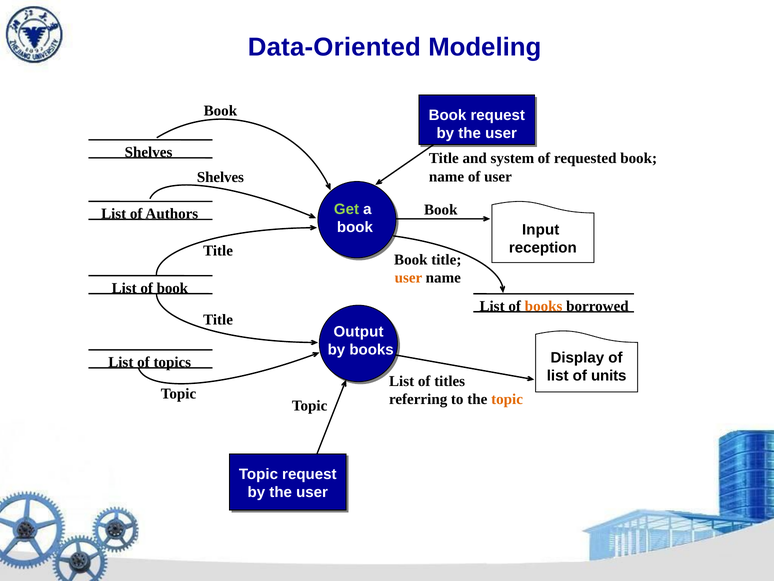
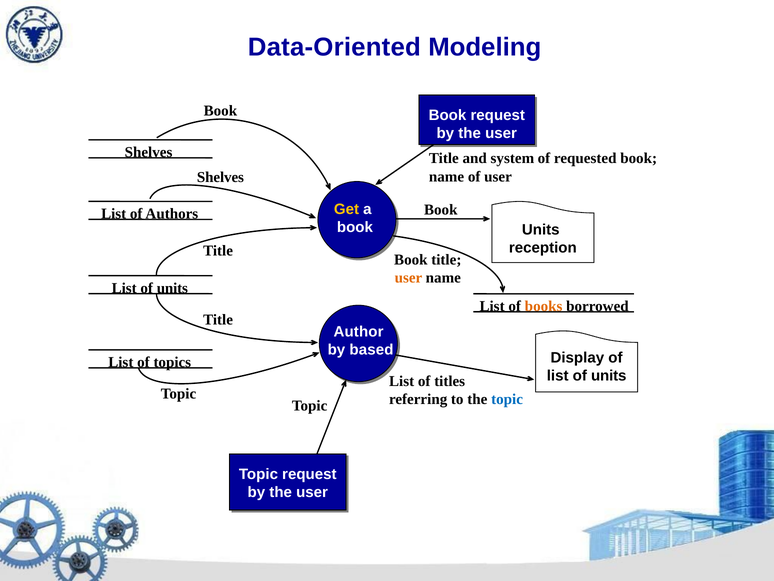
Get colour: light green -> yellow
Input at (541, 229): Input -> Units
book at (172, 288): book -> units
Output: Output -> Author
by books: books -> based
topic at (507, 399) colour: orange -> blue
